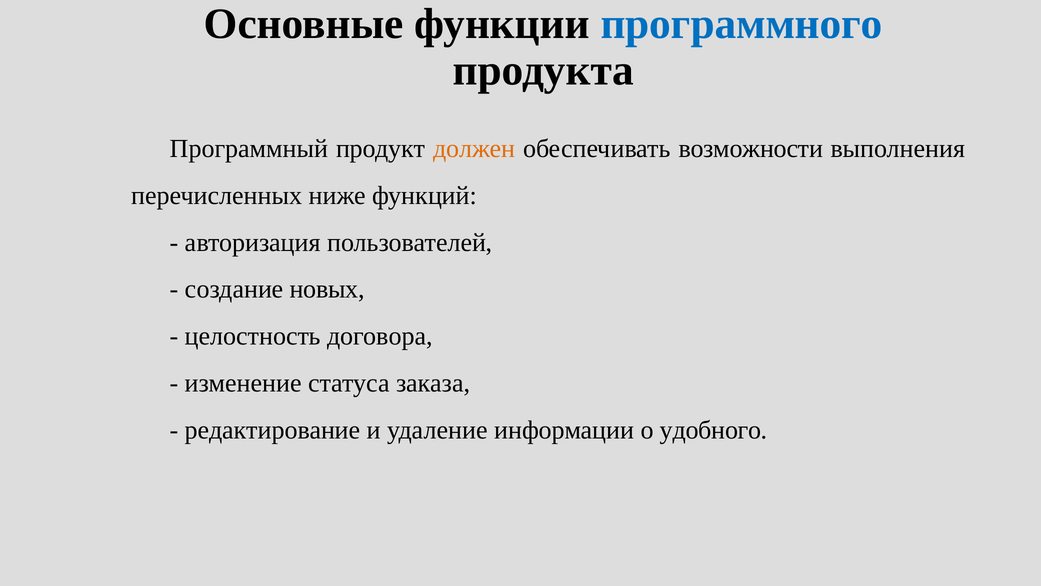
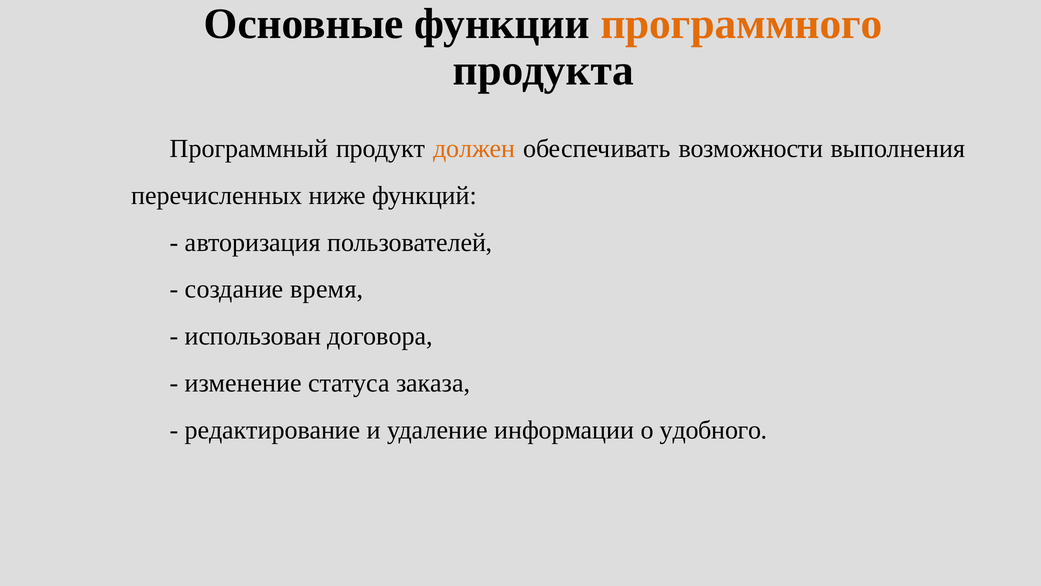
программного colour: blue -> orange
новых: новых -> время
целостность: целостность -> использован
